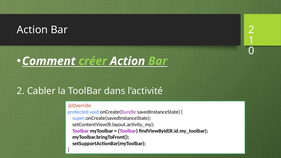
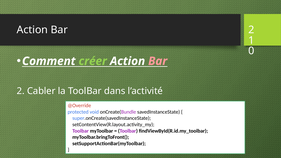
Bar at (158, 61) colour: light green -> pink
